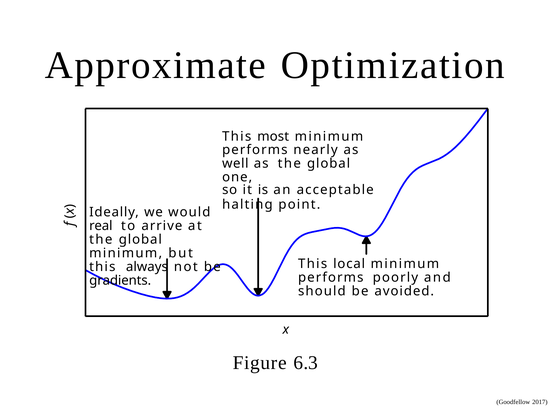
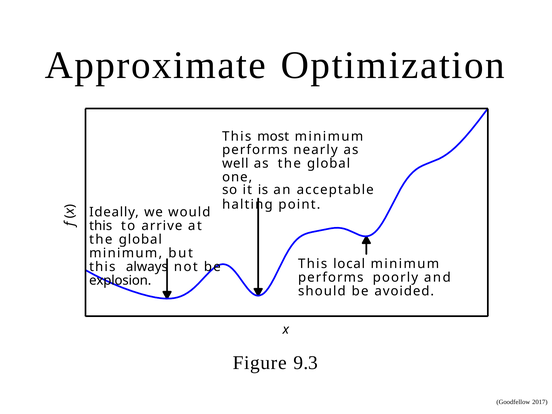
real at (101, 226): real -> this
gradients: gradients -> explosion
6.3: 6.3 -> 9.3
